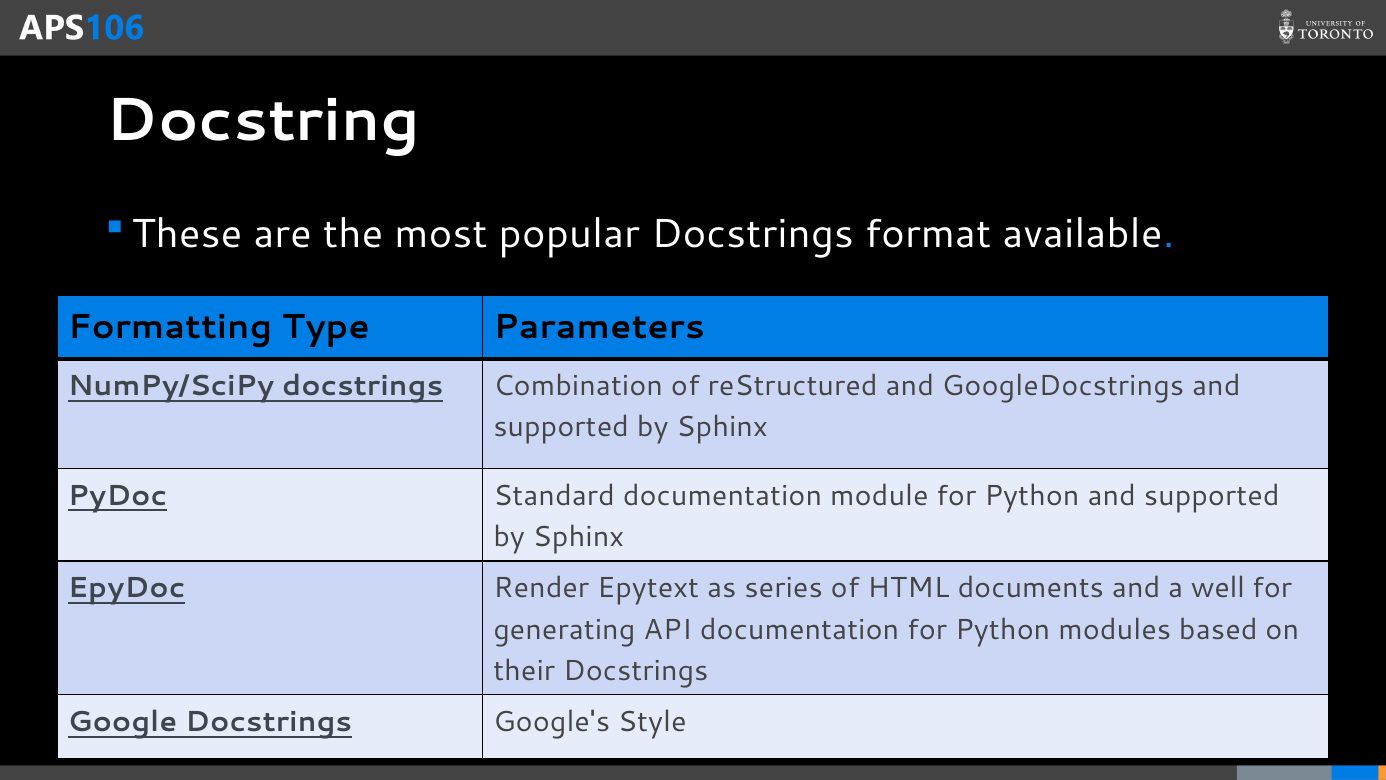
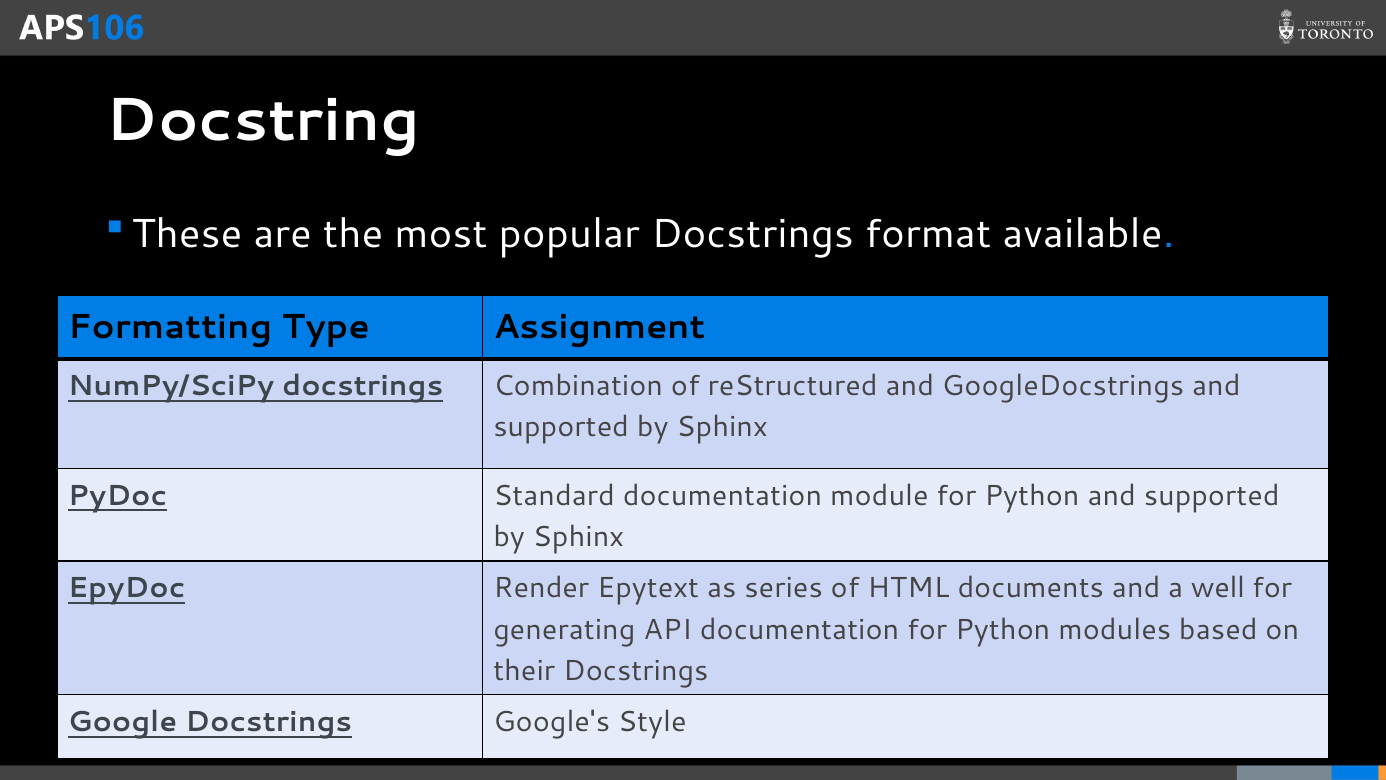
Parameters: Parameters -> Assignment
